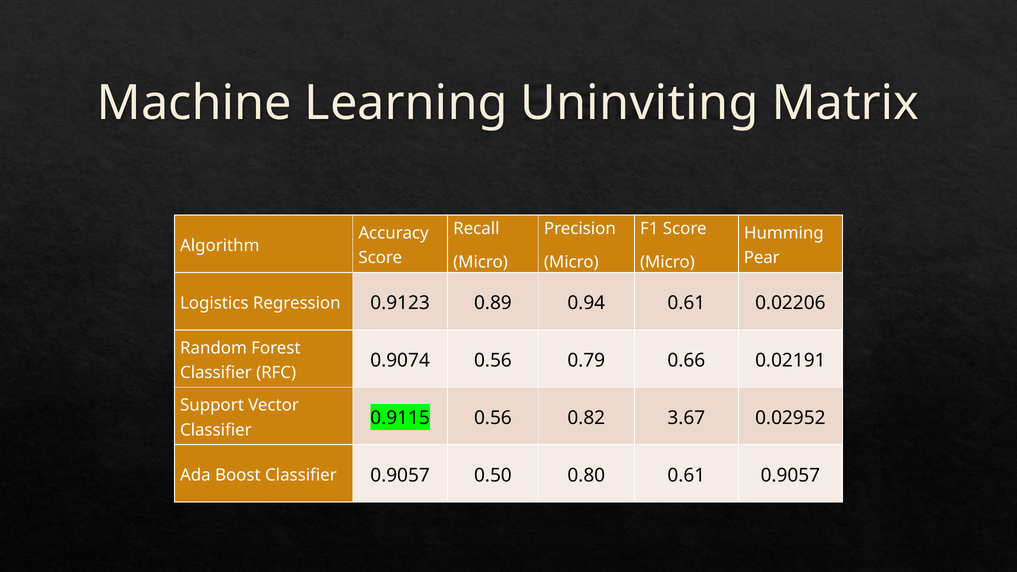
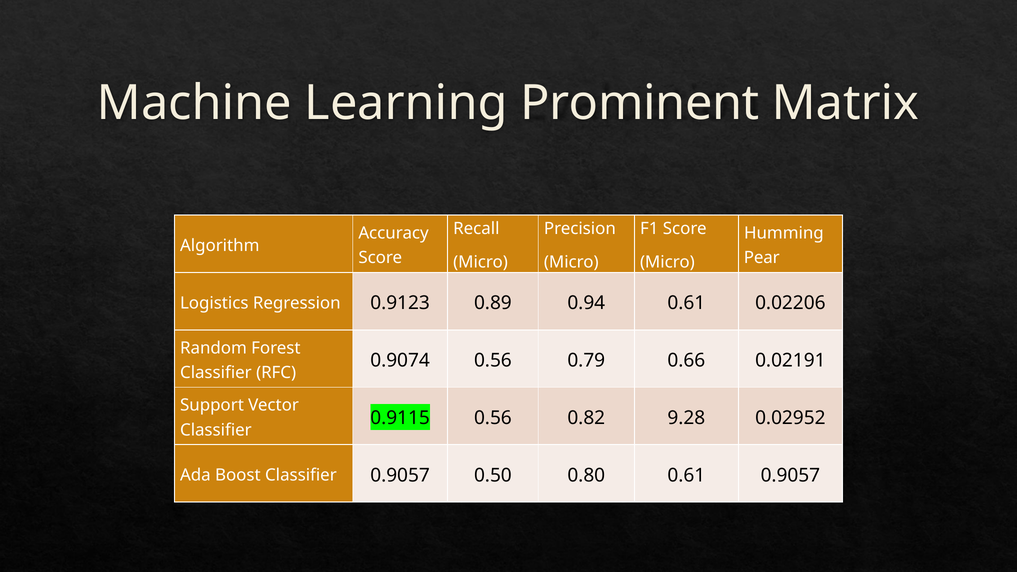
Uninviting: Uninviting -> Prominent
3.67: 3.67 -> 9.28
